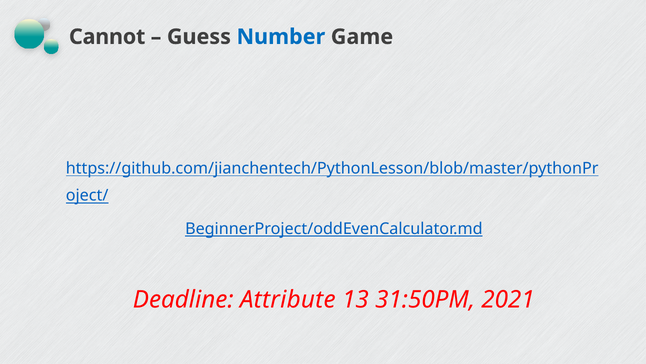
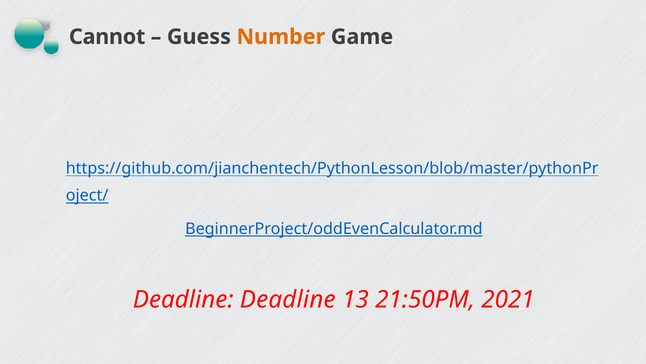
Number colour: blue -> orange
Deadline Attribute: Attribute -> Deadline
31:50PM: 31:50PM -> 21:50PM
